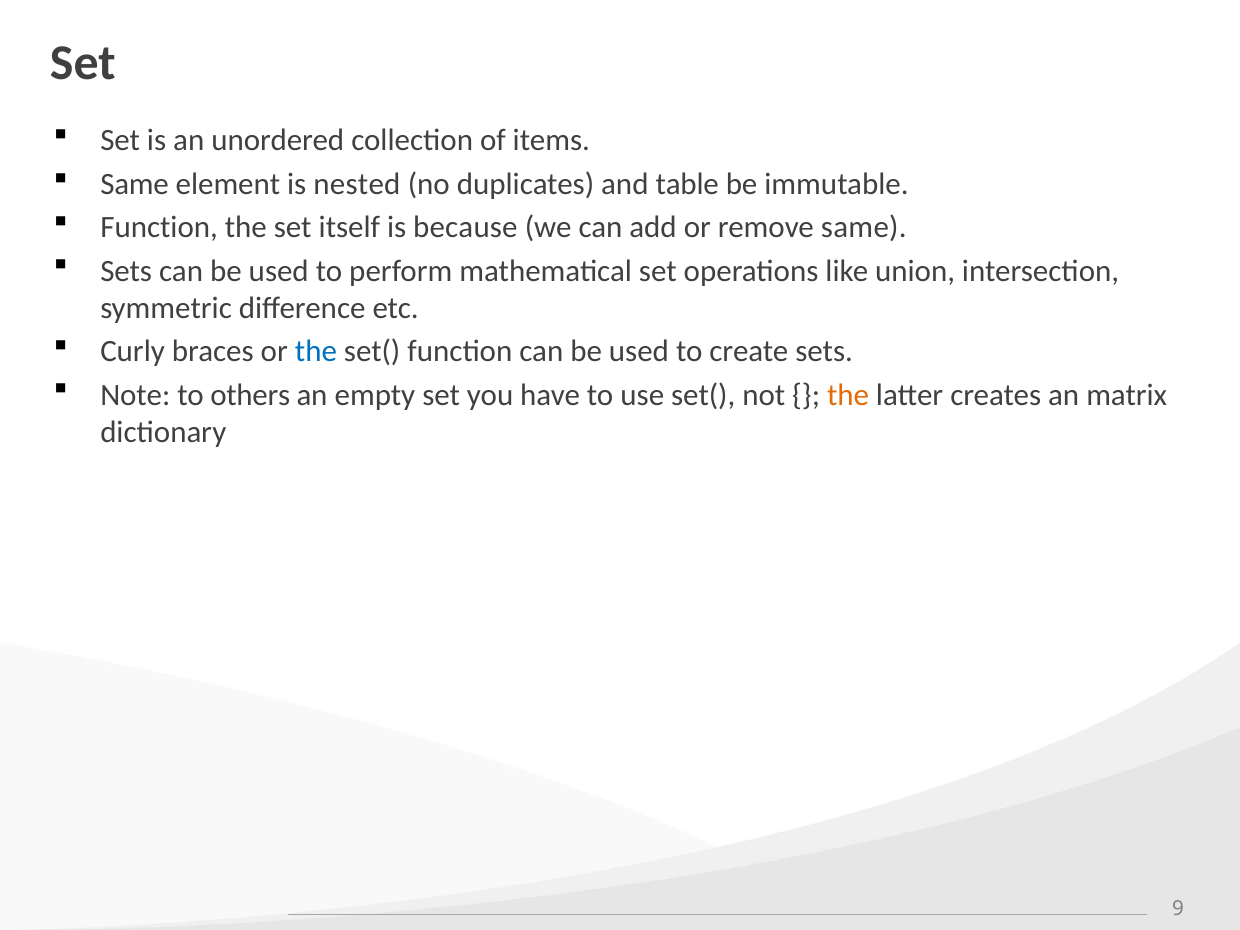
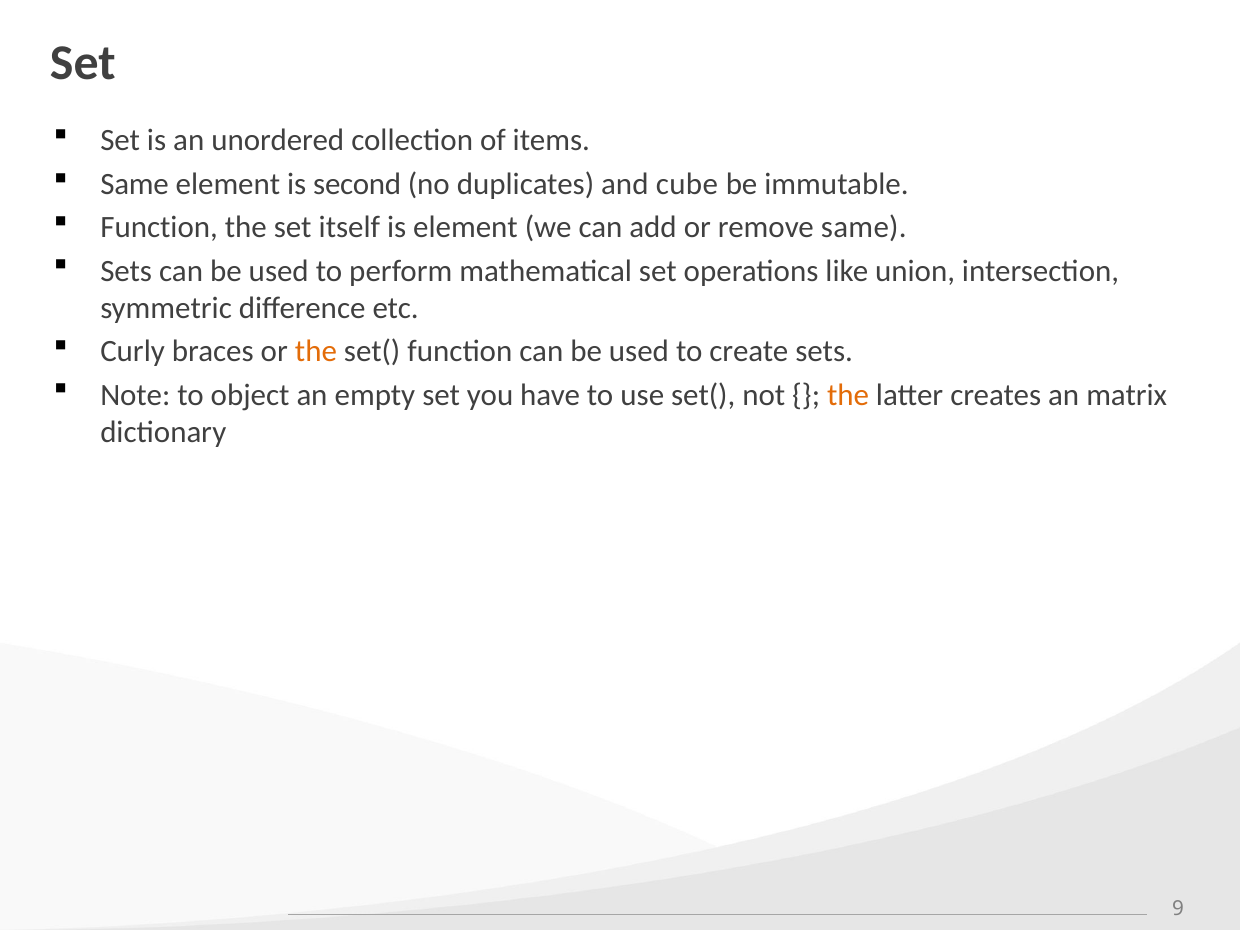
nested: nested -> second
table: table -> cube
is because: because -> element
the at (316, 351) colour: blue -> orange
others: others -> object
